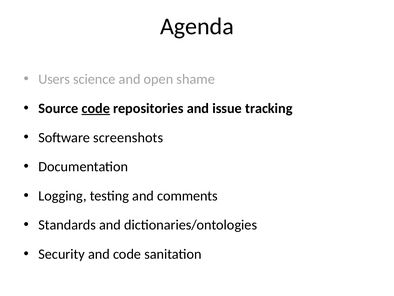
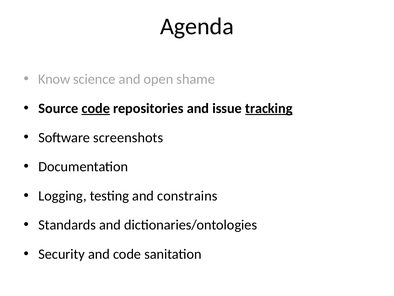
Users: Users -> Know
tracking underline: none -> present
comments: comments -> constrains
